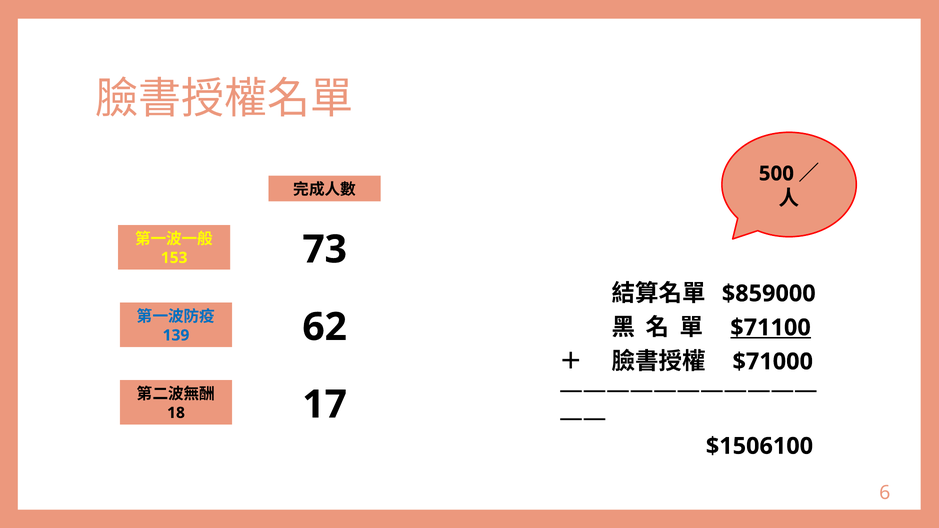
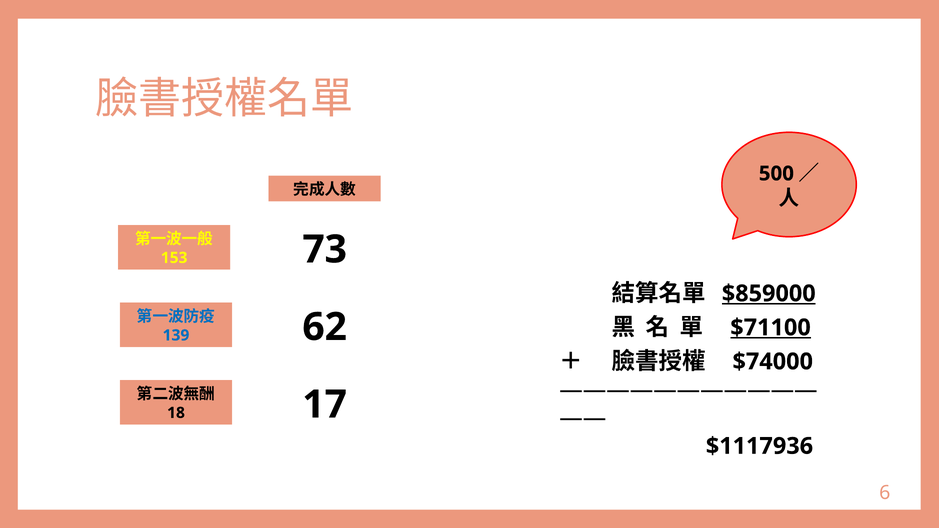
$859000 underline: none -> present
$71000: $71000 -> $74000
$1506100: $1506100 -> $1117936
